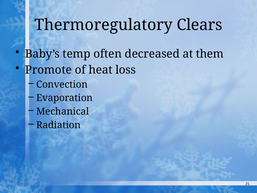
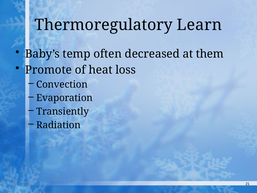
Clears: Clears -> Learn
Mechanical: Mechanical -> Transiently
